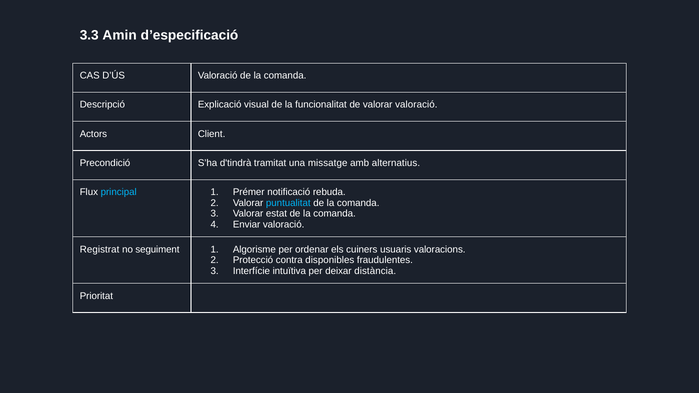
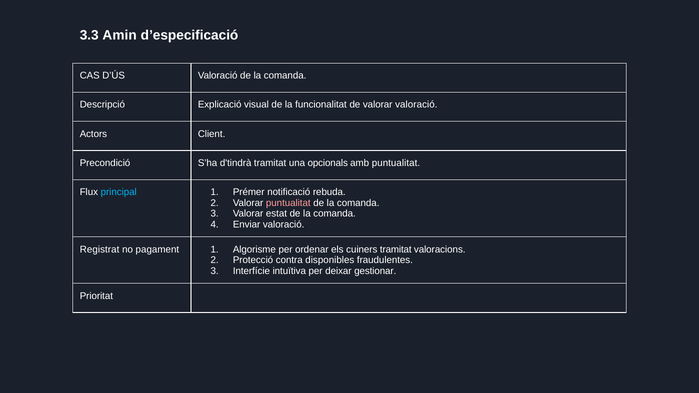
missatge: missatge -> opcionals
amb alternatius: alternatius -> puntualitat
puntualitat at (288, 203) colour: light blue -> pink
seguiment: seguiment -> pagament
cuiners usuaris: usuaris -> tramitat
distància: distància -> gestionar
